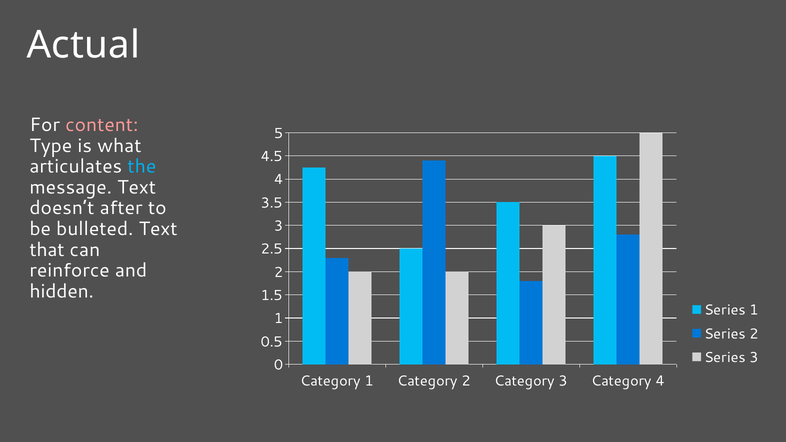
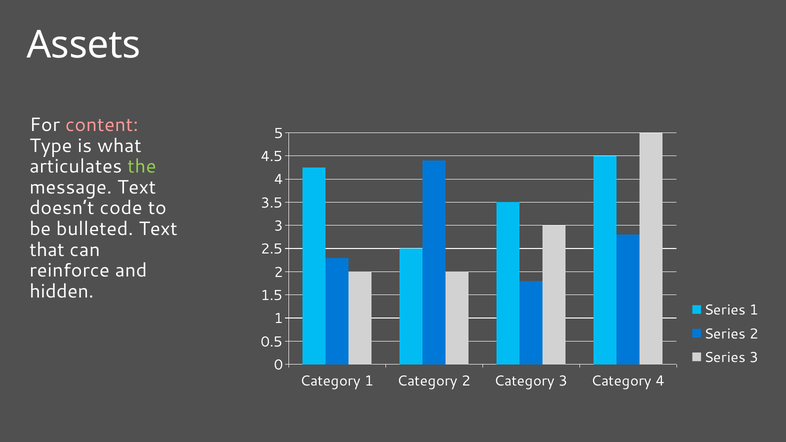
Actual: Actual -> Assets
the colour: light blue -> light green
after: after -> code
